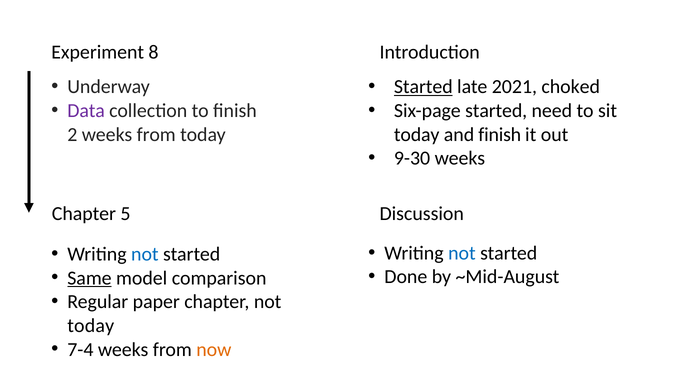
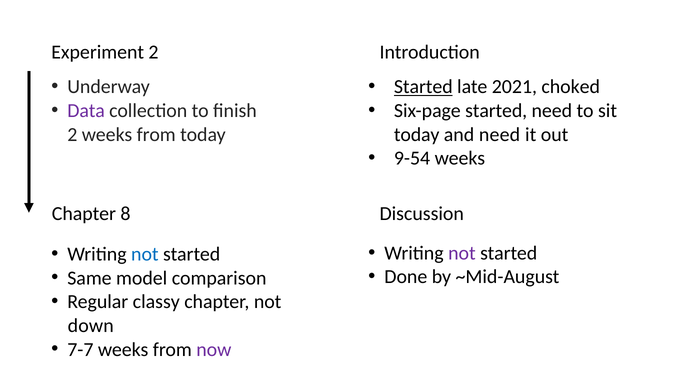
Experiment 8: 8 -> 2
and finish: finish -> need
9-30: 9-30 -> 9-54
5: 5 -> 8
not at (462, 253) colour: blue -> purple
Same underline: present -> none
paper: paper -> classy
today at (91, 326): today -> down
7-4: 7-4 -> 7-7
now colour: orange -> purple
